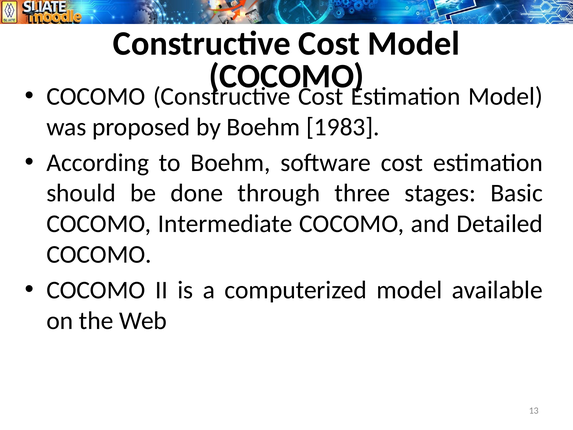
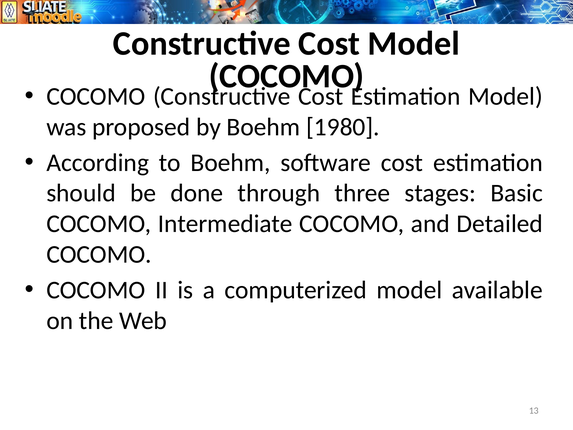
1983: 1983 -> 1980
